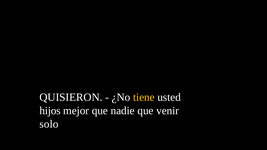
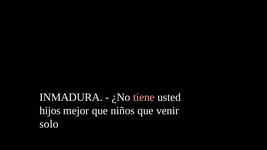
QUISIERON: QUISIERON -> INMADURA
tiene colour: yellow -> pink
nadie: nadie -> niños
